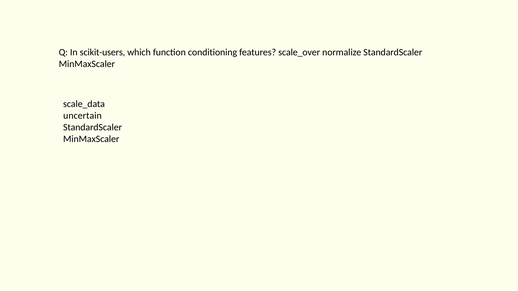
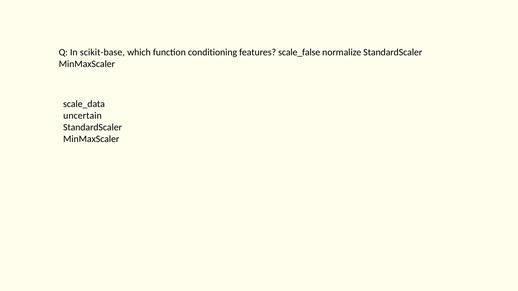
scikit-users: scikit-users -> scikit-base
scale_over: scale_over -> scale_false
